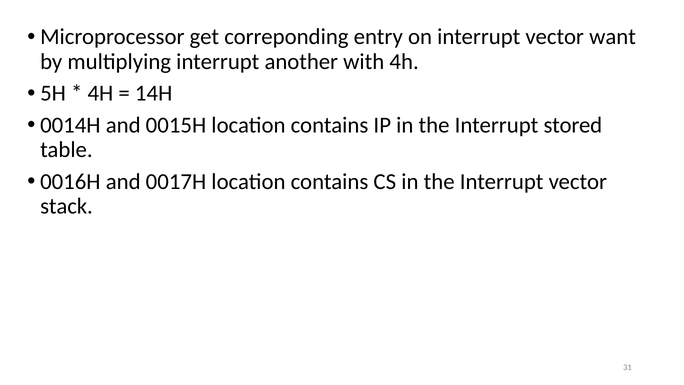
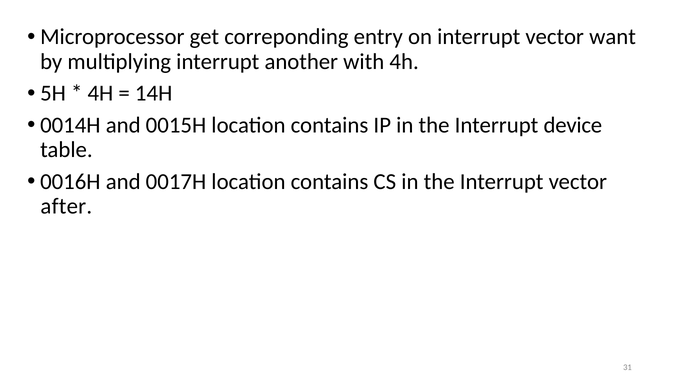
stored: stored -> device
stack: stack -> after
